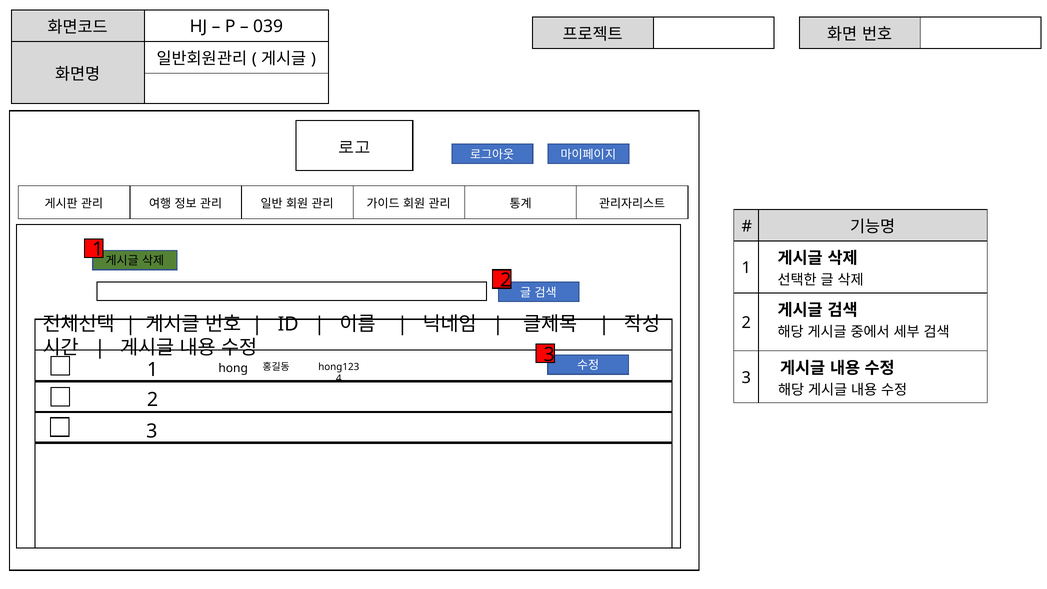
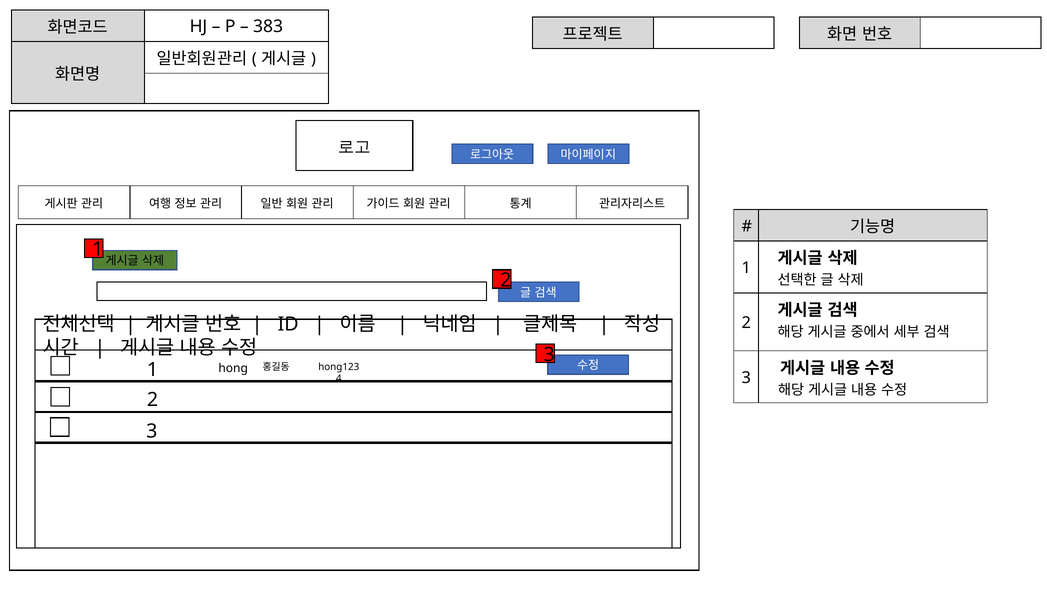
039: 039 -> 383
